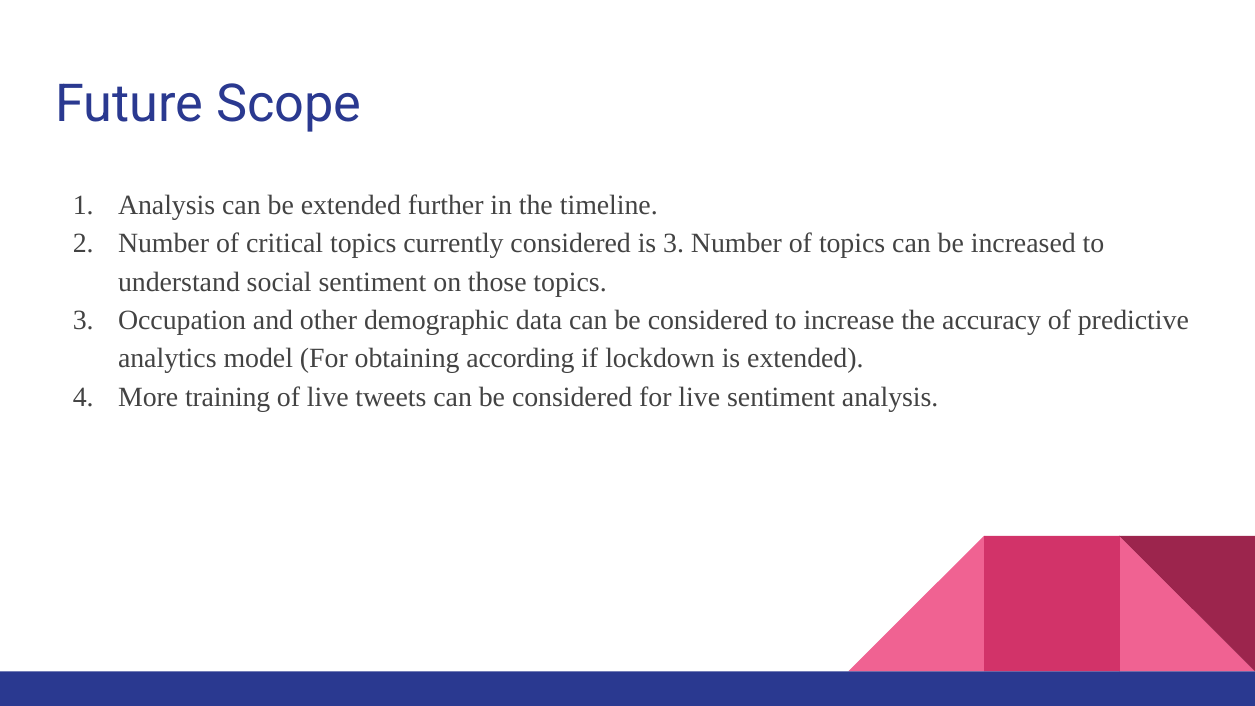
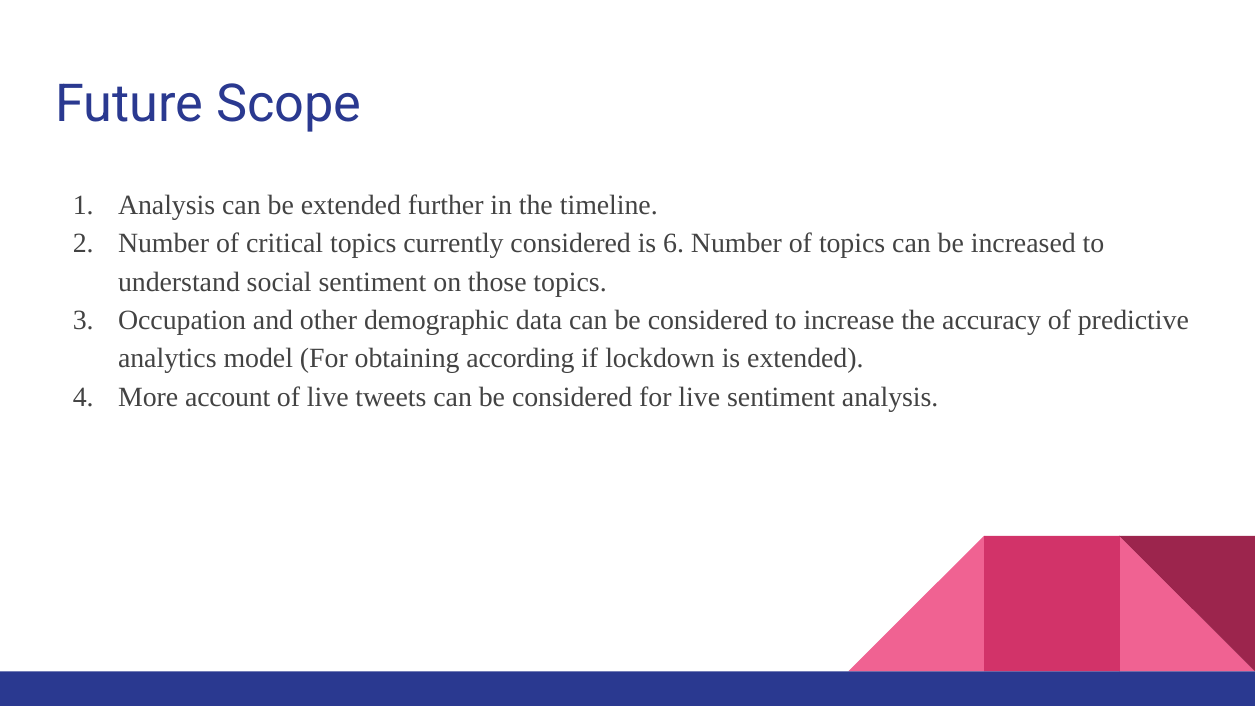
is 3: 3 -> 6
training: training -> account
